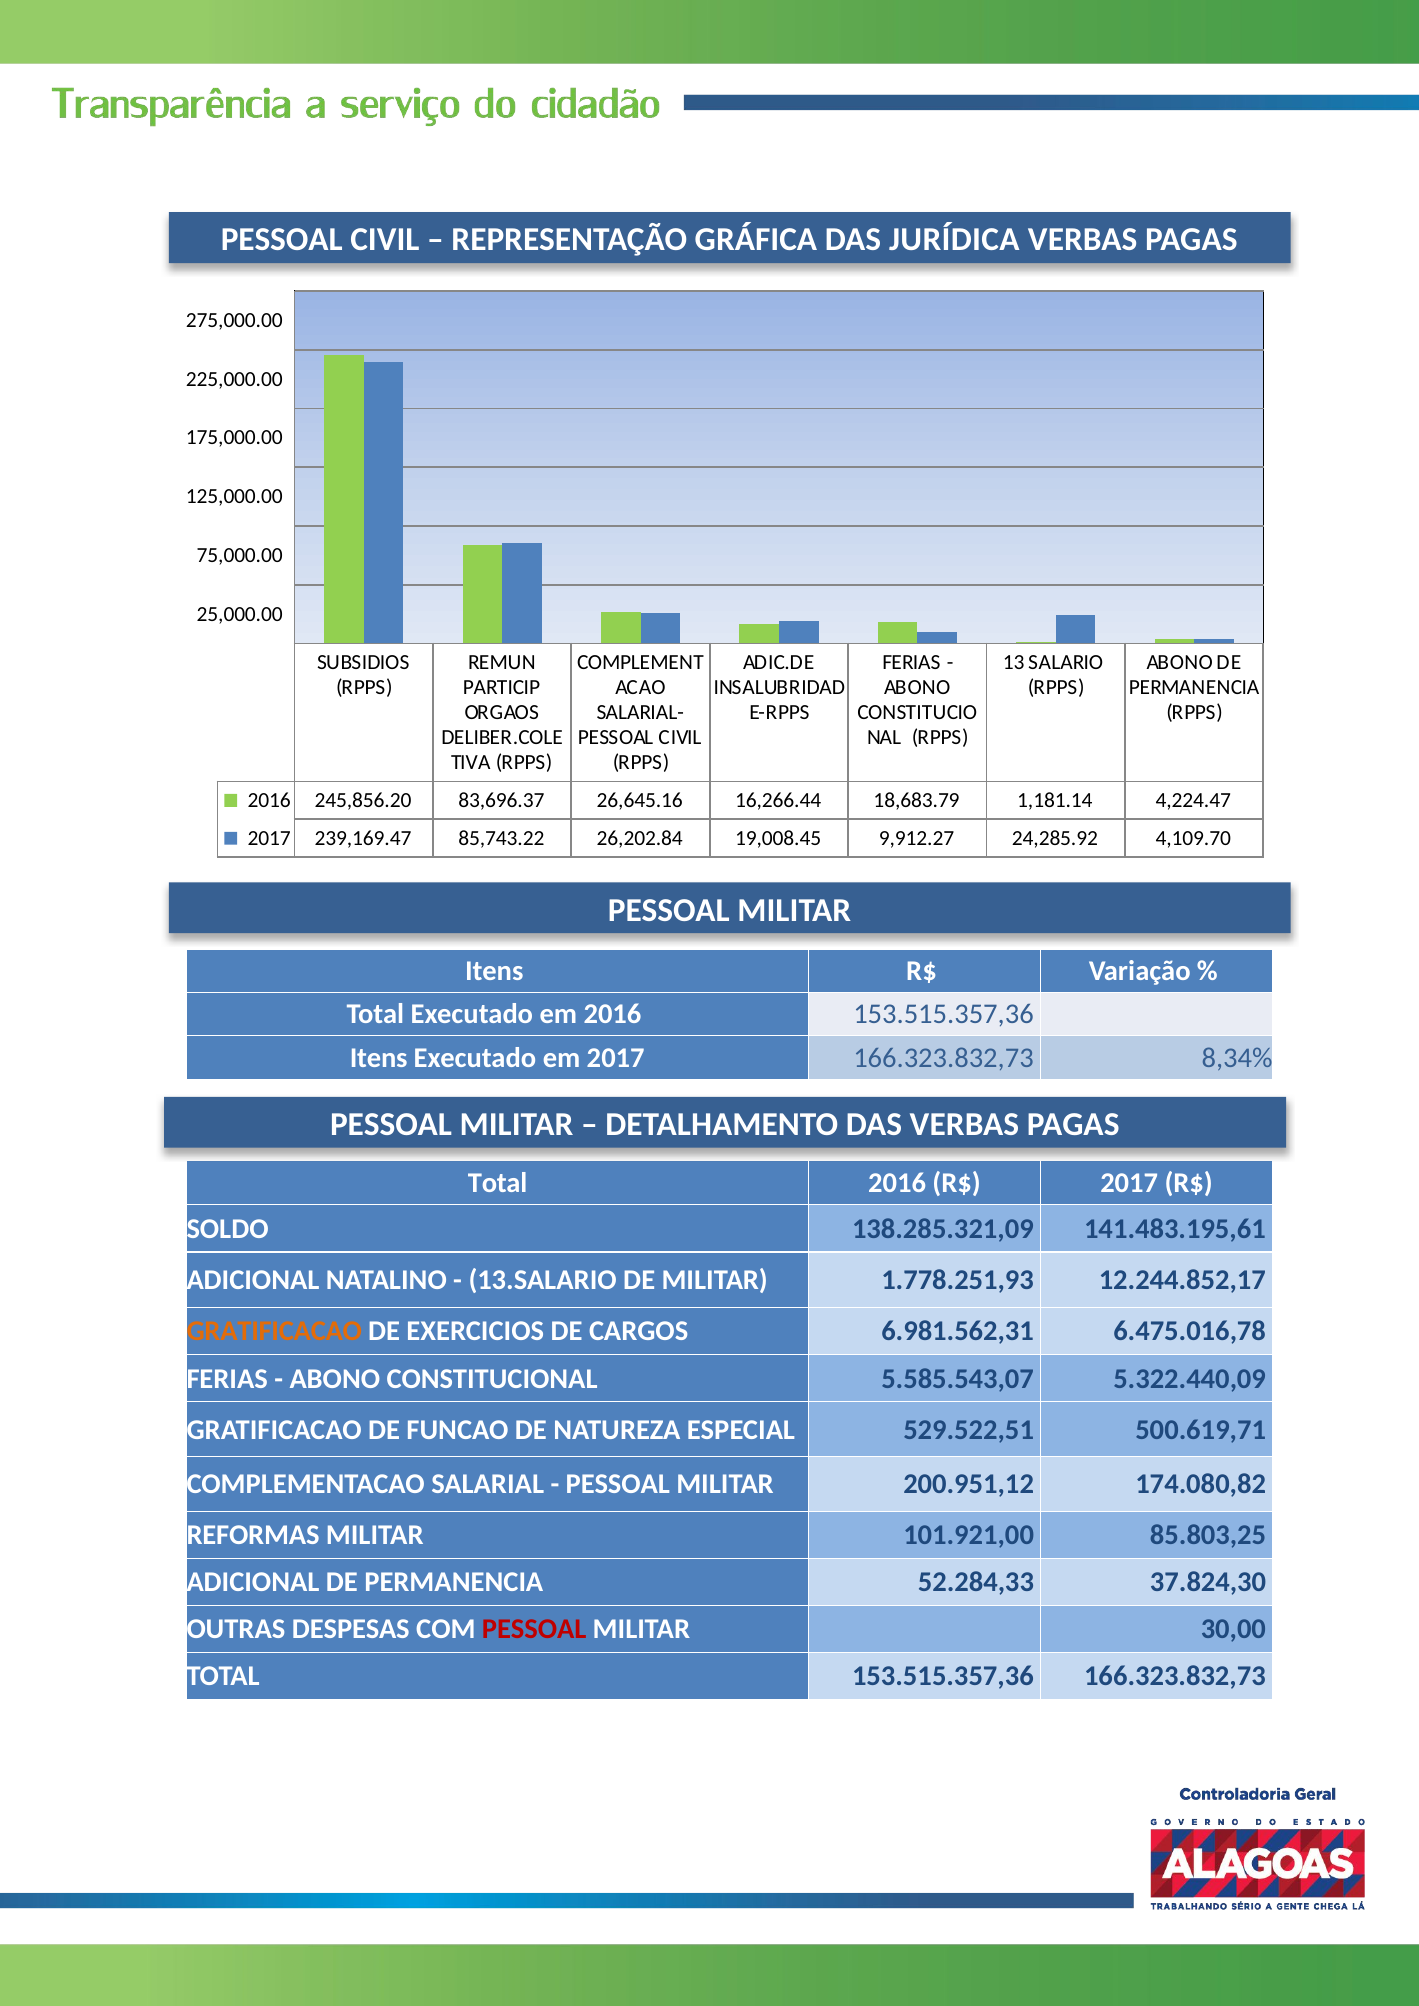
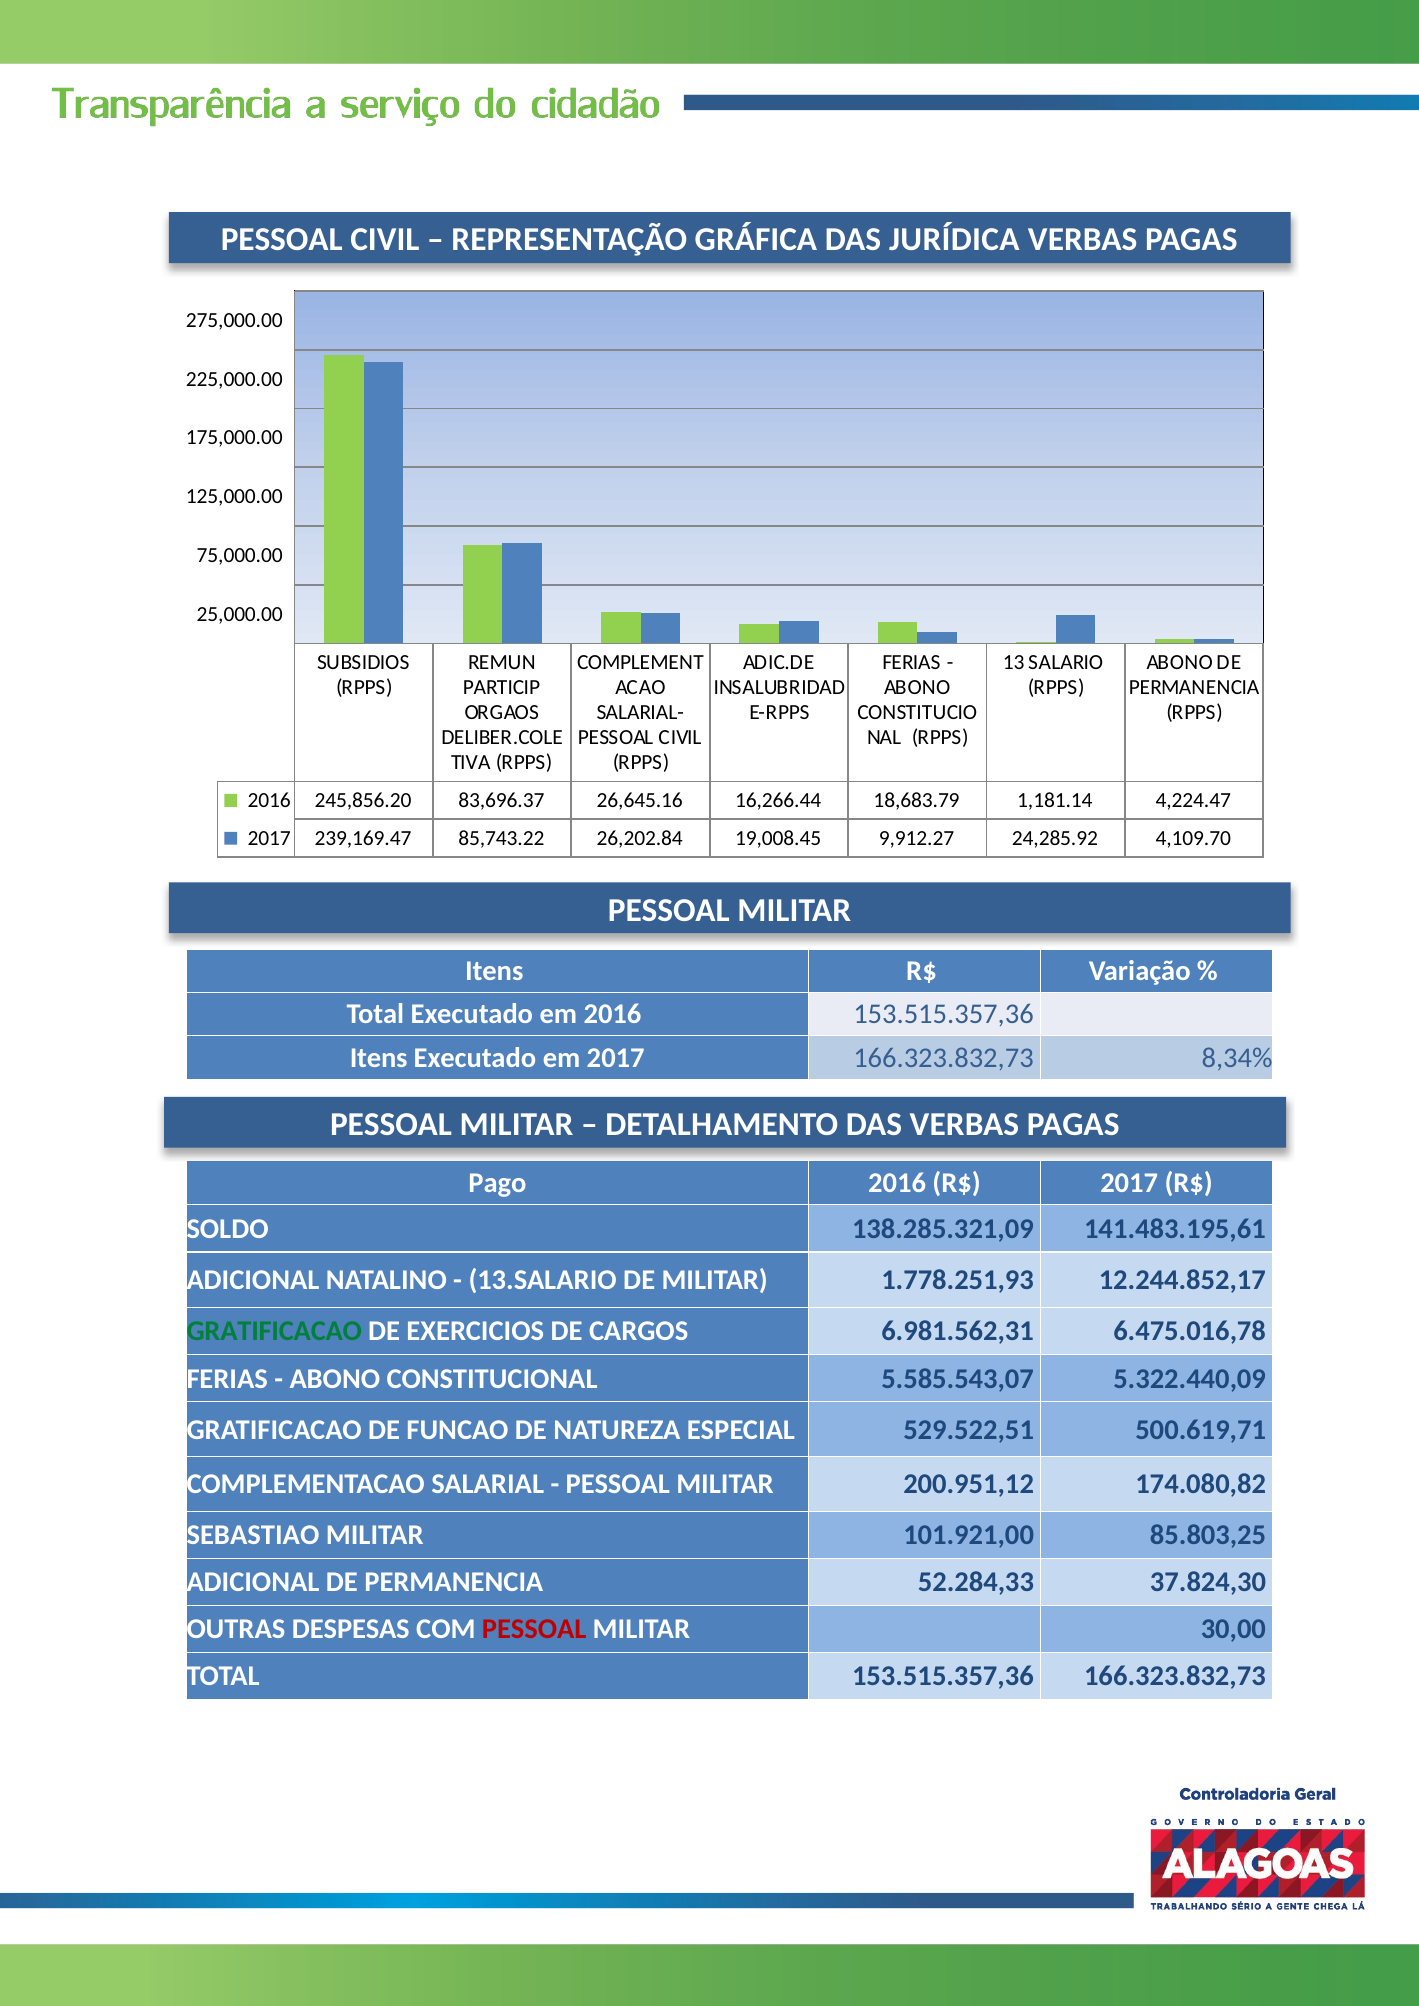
Total at (498, 1183): Total -> Pago
GRATIFICACAO at (274, 1332) colour: orange -> green
REFORMAS: REFORMAS -> SEBASTIAO
